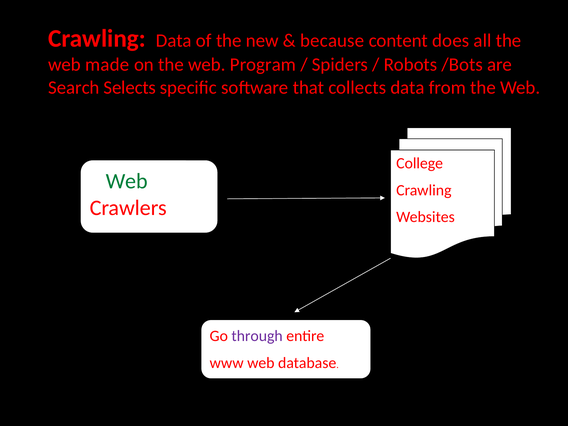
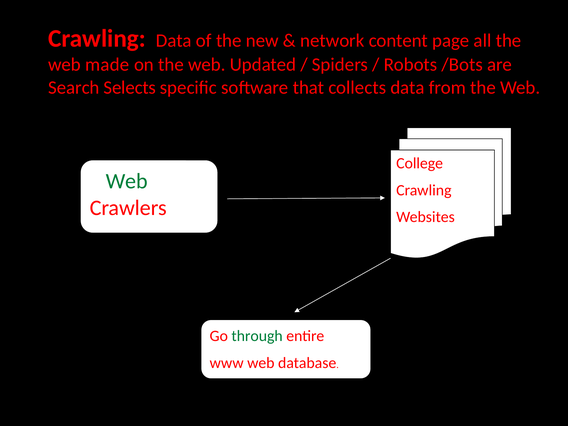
because: because -> network
does: does -> page
Program: Program -> Updated
through colour: purple -> green
